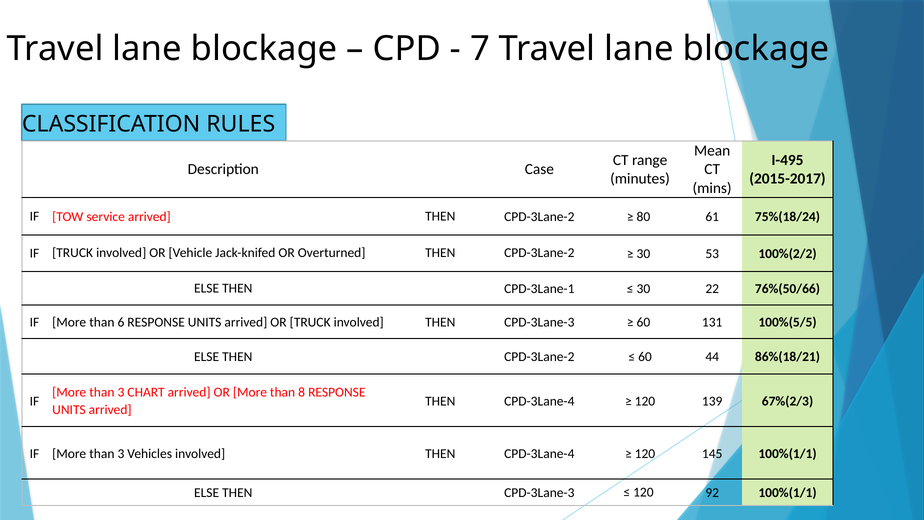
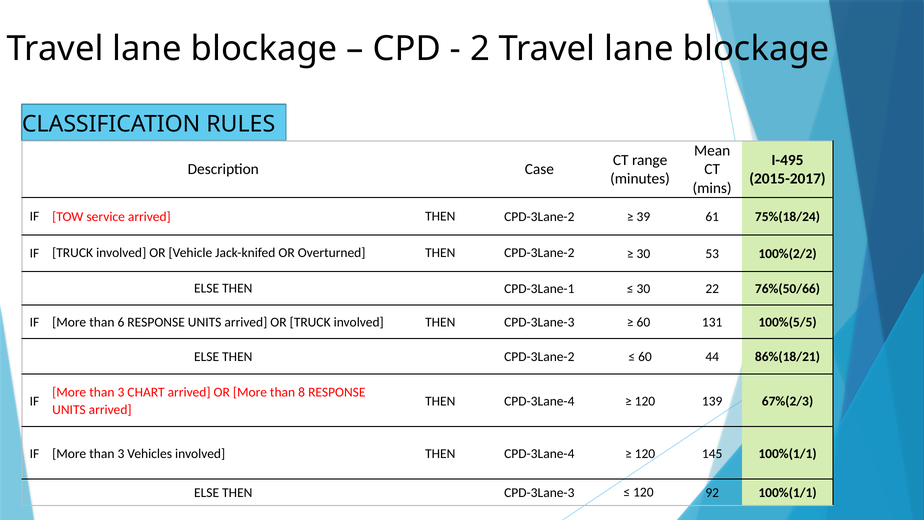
7: 7 -> 2
80: 80 -> 39
